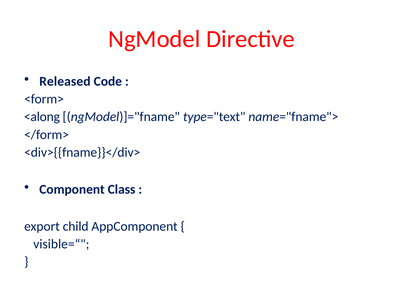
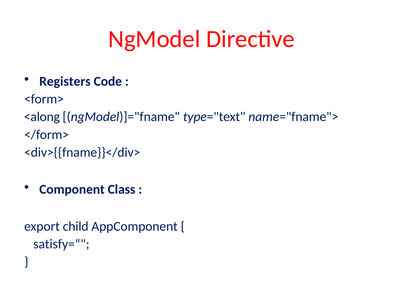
Released: Released -> Registers
visible=“: visible=“ -> satisfy=“
